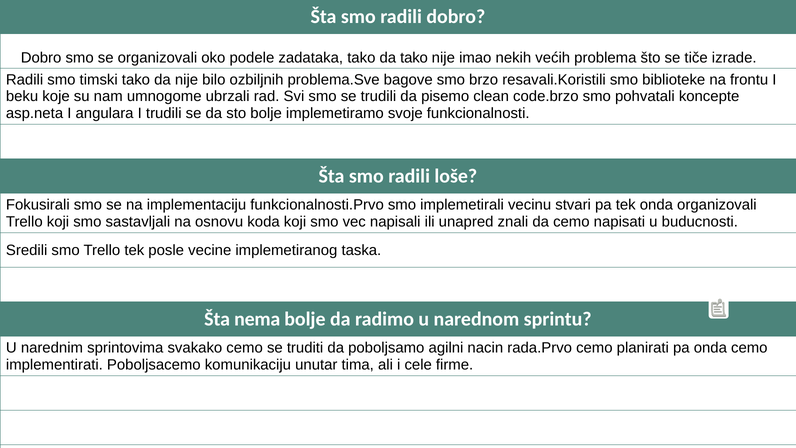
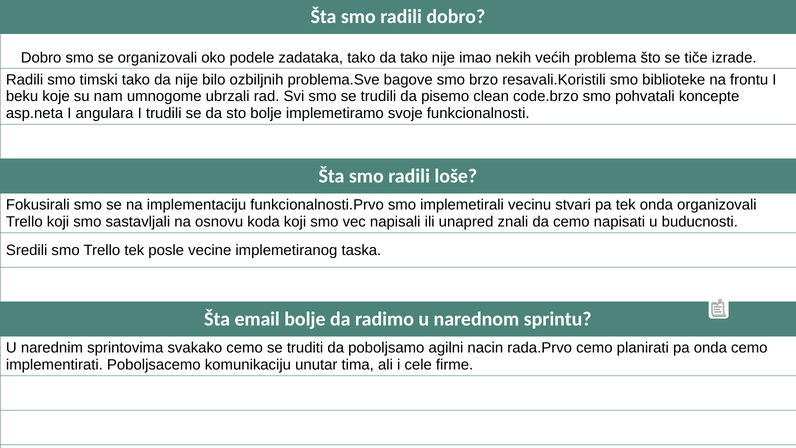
nema: nema -> email
